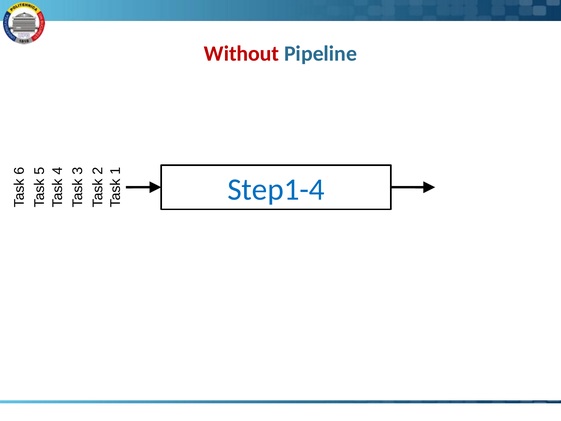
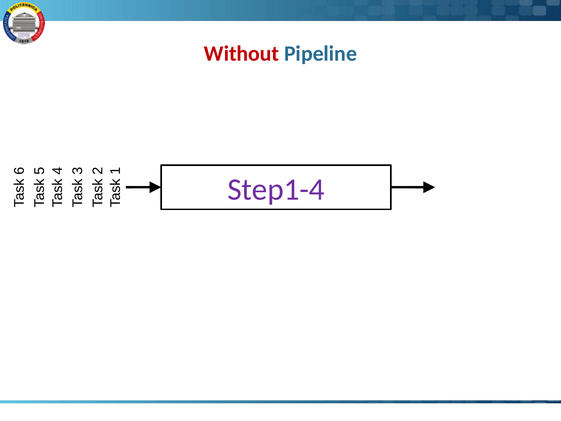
Step1-4 colour: blue -> purple
